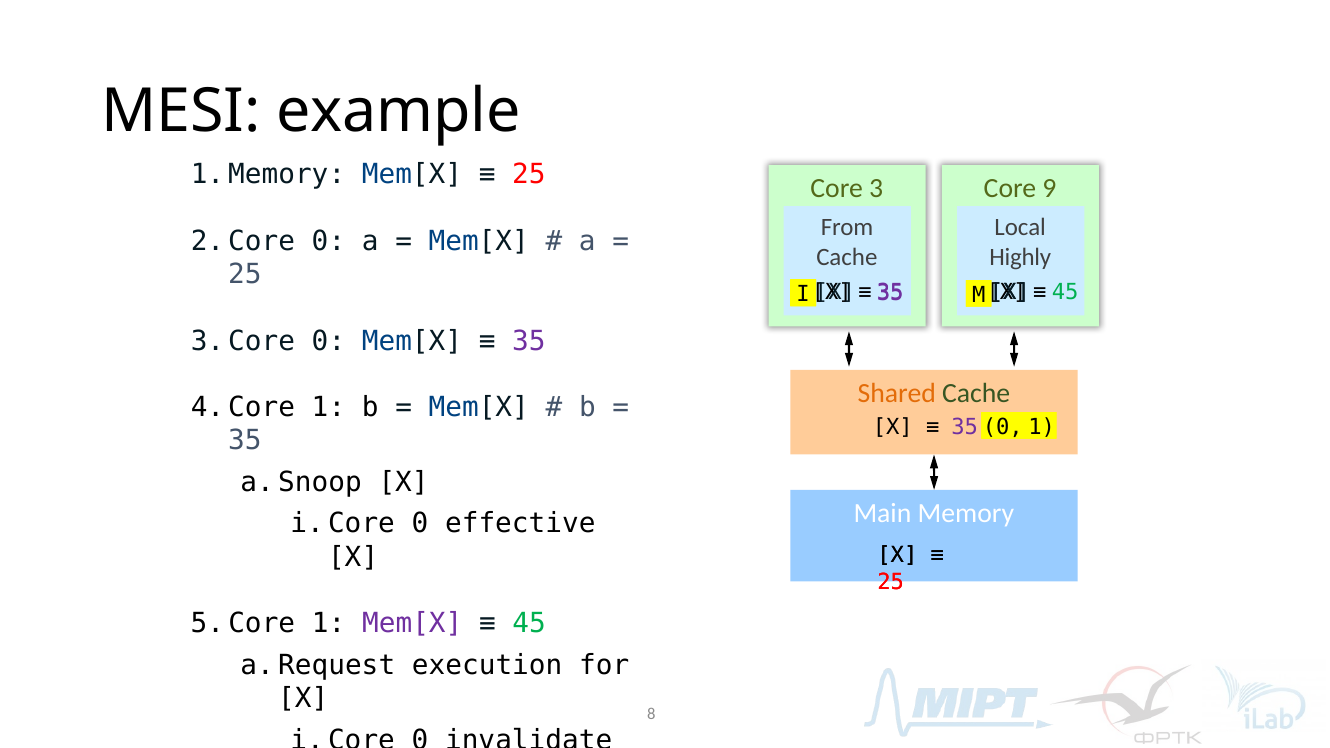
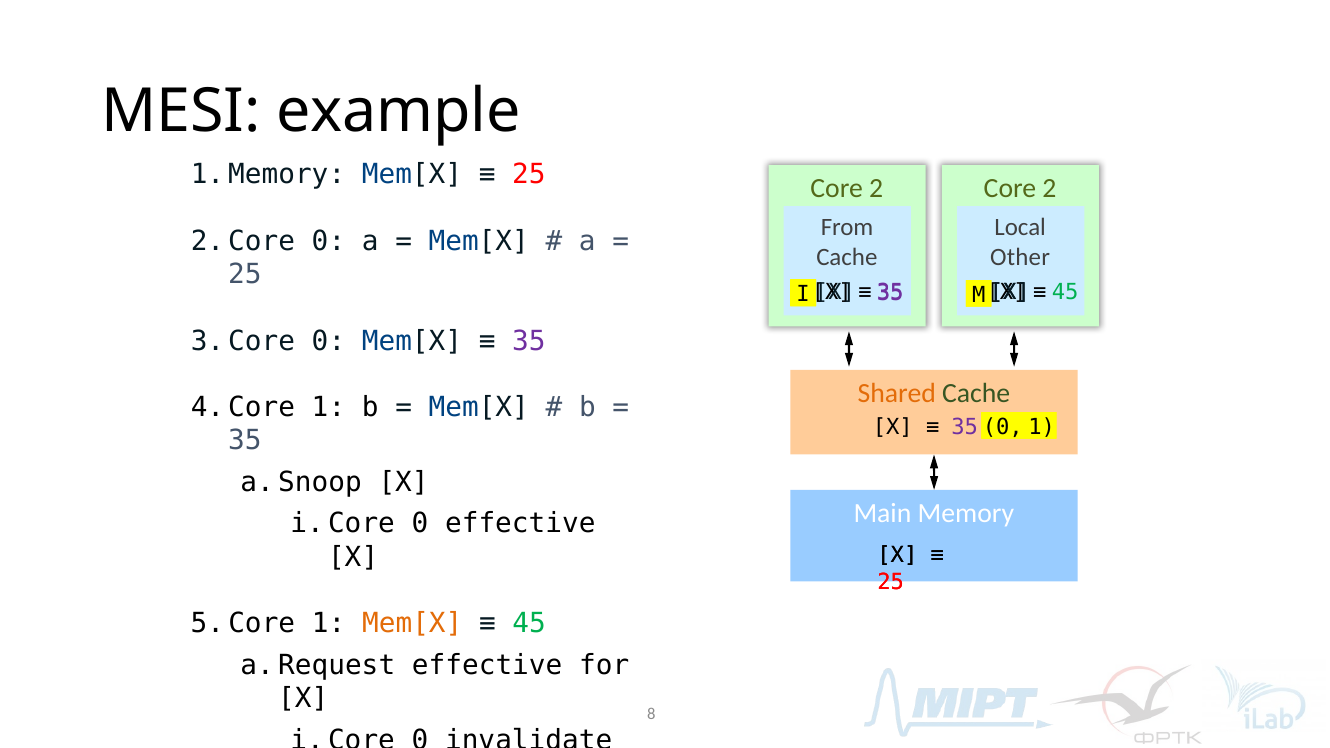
3 at (876, 189): 3 -> 2
9 at (1049, 189): 9 -> 2
Highly: Highly -> Other
Mem[X at (412, 624) colour: purple -> orange
execution at (487, 665): execution -> effective
